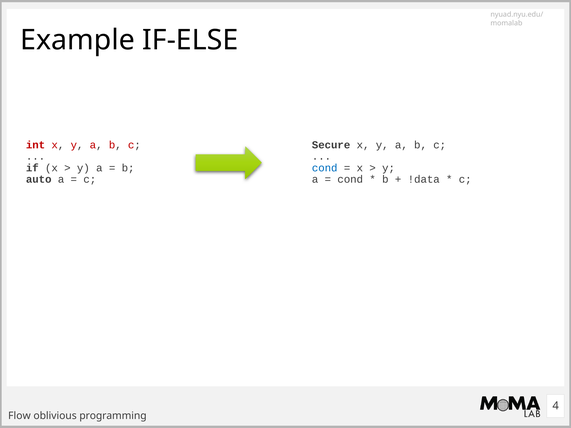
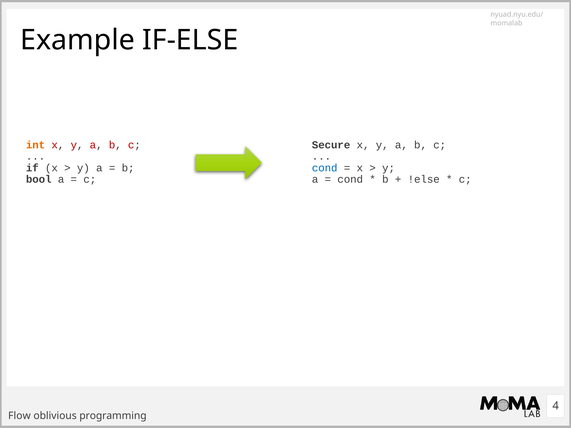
int colour: red -> orange
auto: auto -> bool
!data: !data -> !else
